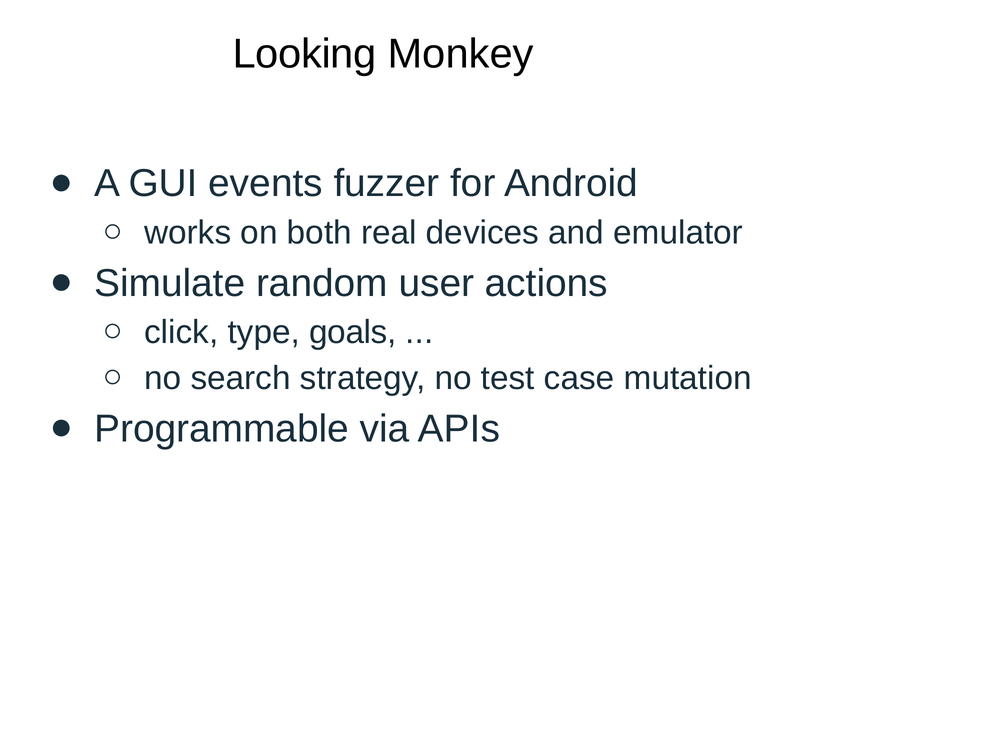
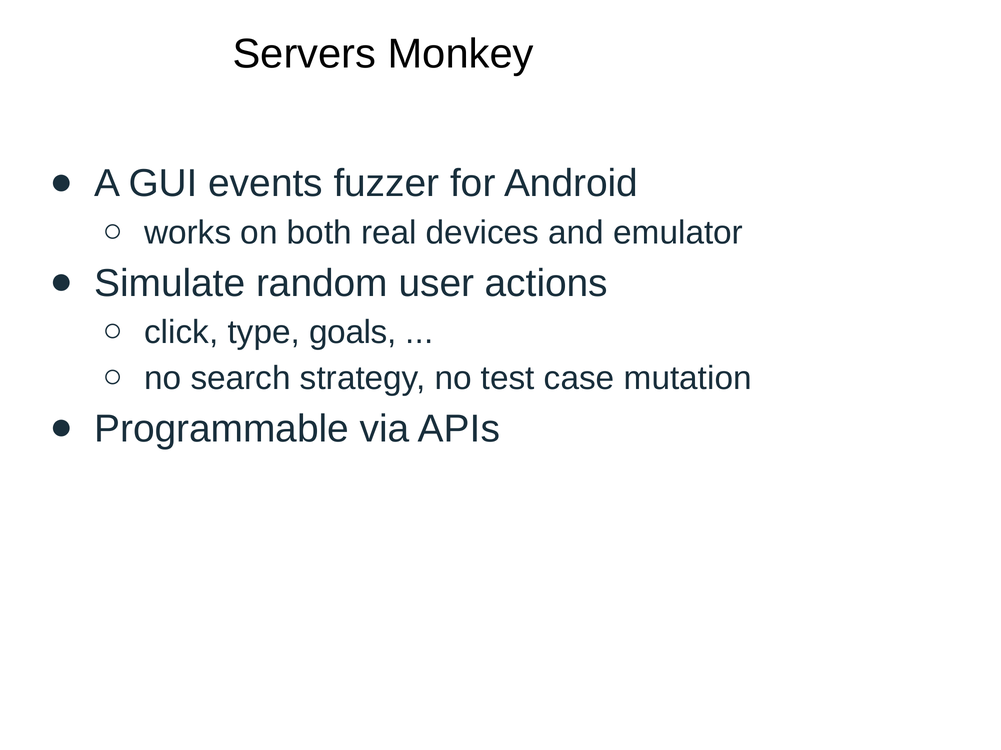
Looking: Looking -> Servers
